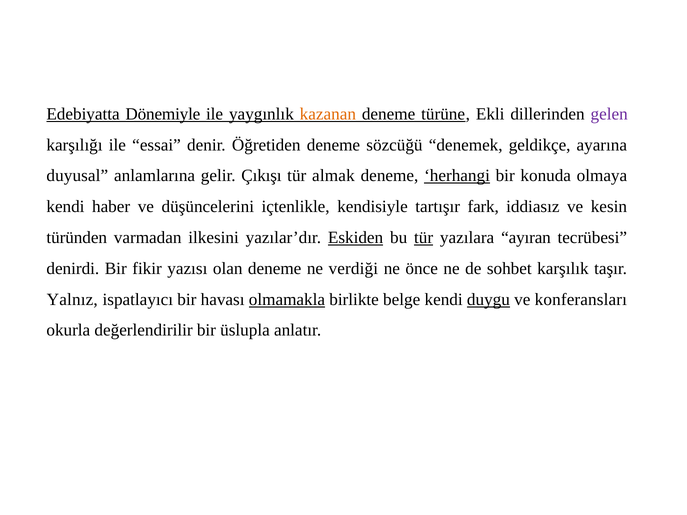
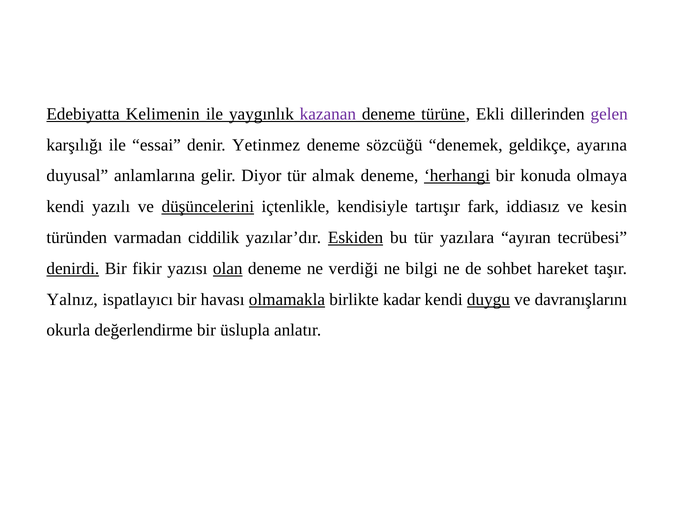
Dönemiyle: Dönemiyle -> Kelimenin
kazanan colour: orange -> purple
Öğretiden: Öğretiden -> Yetinmez
Çıkışı: Çıkışı -> Diyor
haber: haber -> yazılı
düşüncelerini underline: none -> present
ilkesini: ilkesini -> ciddilik
tür at (424, 238) underline: present -> none
denirdi underline: none -> present
olan underline: none -> present
önce: önce -> bilgi
karşılık: karşılık -> hareket
belge: belge -> kadar
konferansları: konferansları -> davranışlarını
değerlendirilir: değerlendirilir -> değerlendirme
